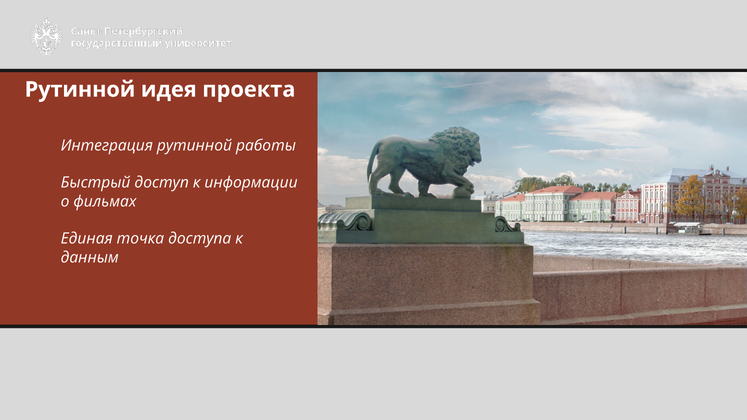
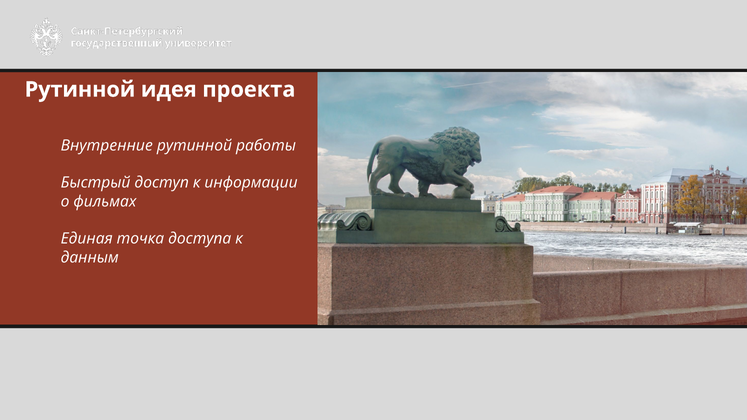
Интеграция: Интеграция -> Внутренние
